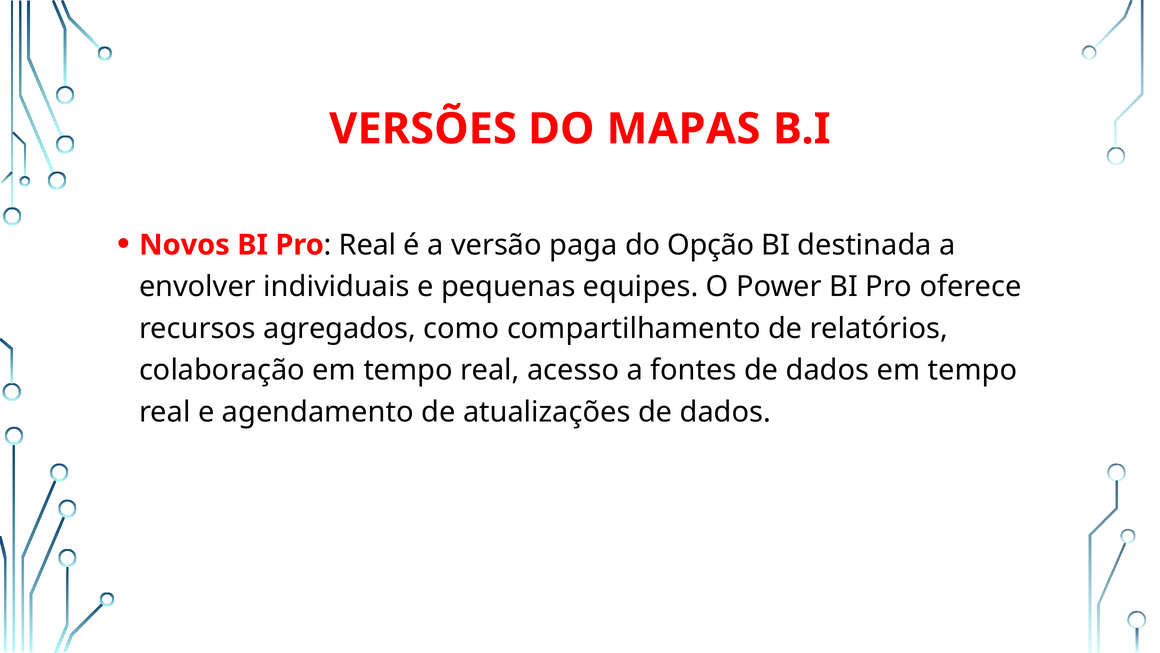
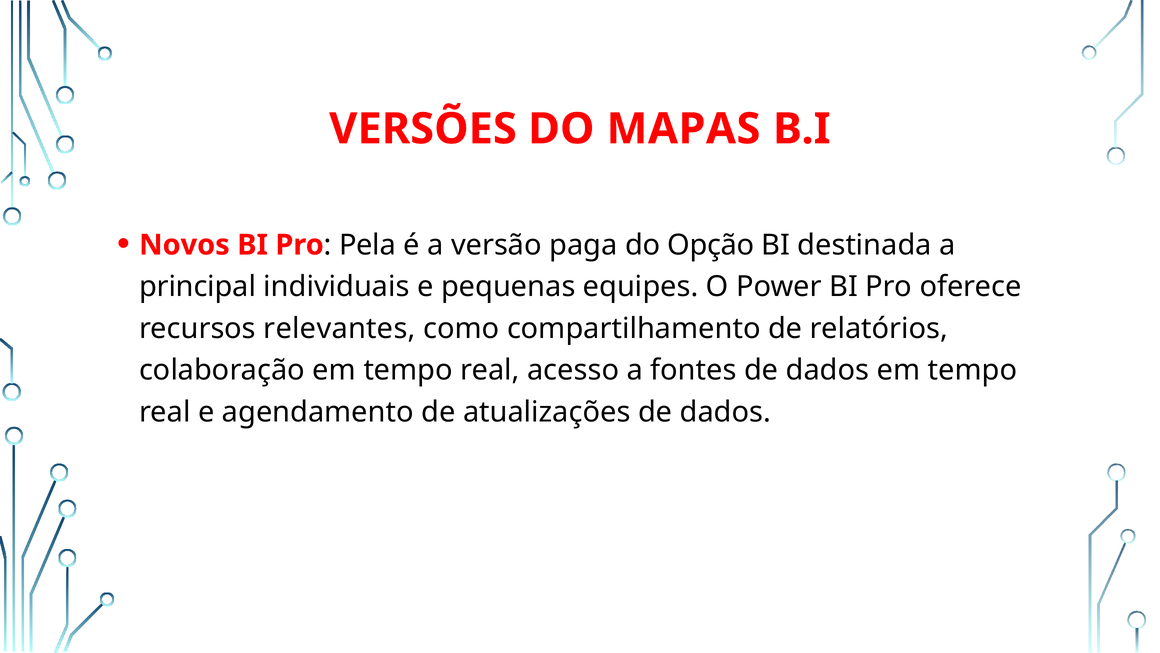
Real at (368, 245): Real -> Pela
envolver: envolver -> principal
agregados: agregados -> relevantes
